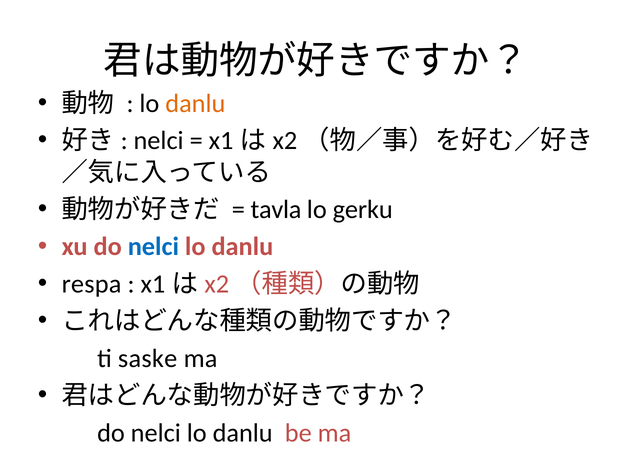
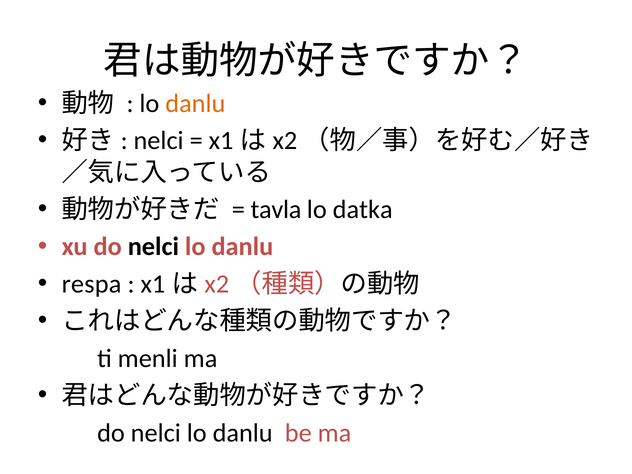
gerku: gerku -> datka
nelci at (153, 247) colour: blue -> black
saske: saske -> menli
